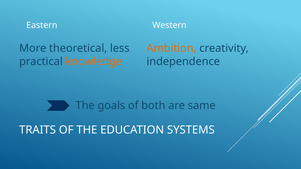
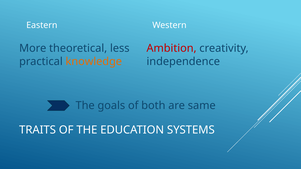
Ambition colour: orange -> red
